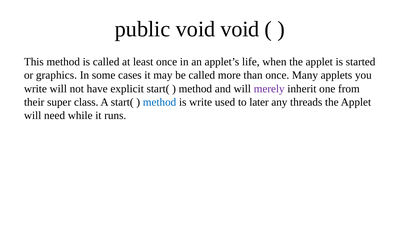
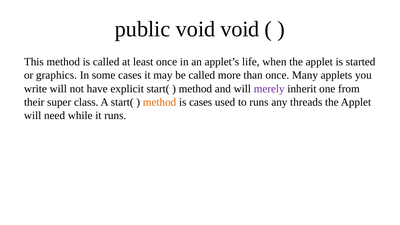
method at (160, 102) colour: blue -> orange
is write: write -> cases
to later: later -> runs
